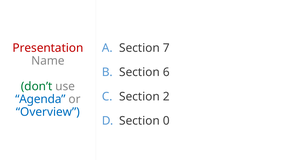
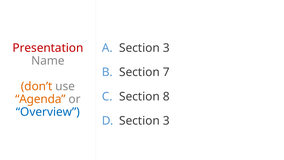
7 at (166, 48): 7 -> 3
6: 6 -> 7
don’t colour: green -> orange
2: 2 -> 8
Agenda colour: blue -> orange
0 at (166, 121): 0 -> 3
